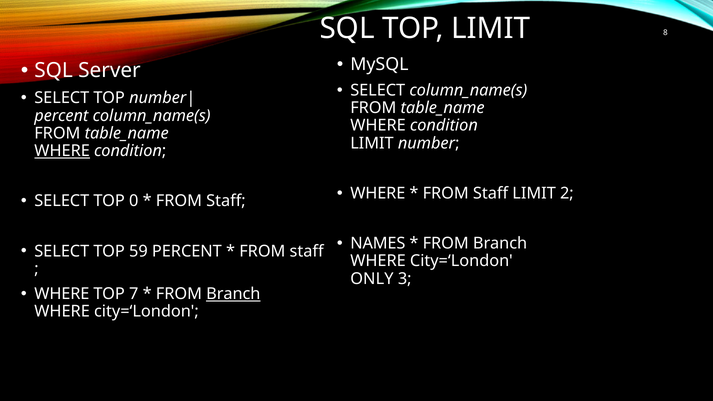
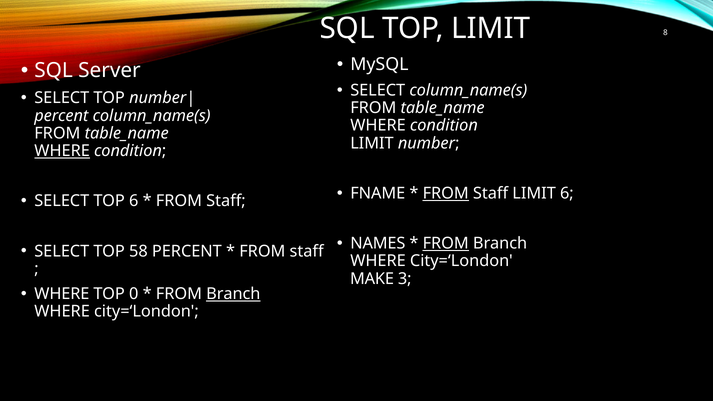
WHERE at (378, 193): WHERE -> FNAME
FROM at (446, 193) underline: none -> present
LIMIT 2: 2 -> 6
TOP 0: 0 -> 6
FROM at (446, 243) underline: none -> present
59: 59 -> 58
ONLY: ONLY -> MAKE
7: 7 -> 0
